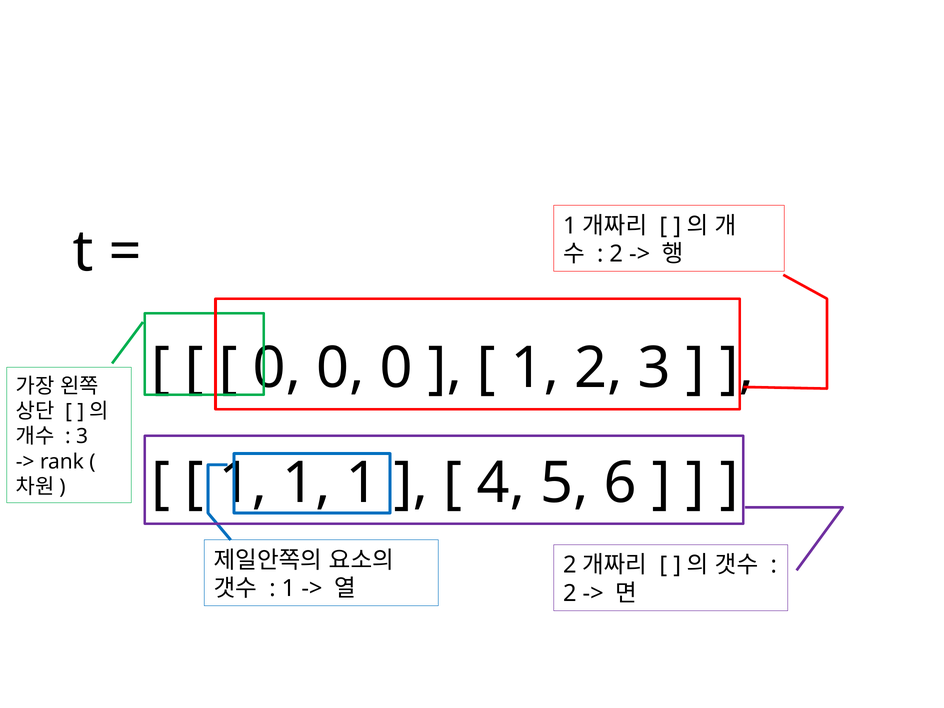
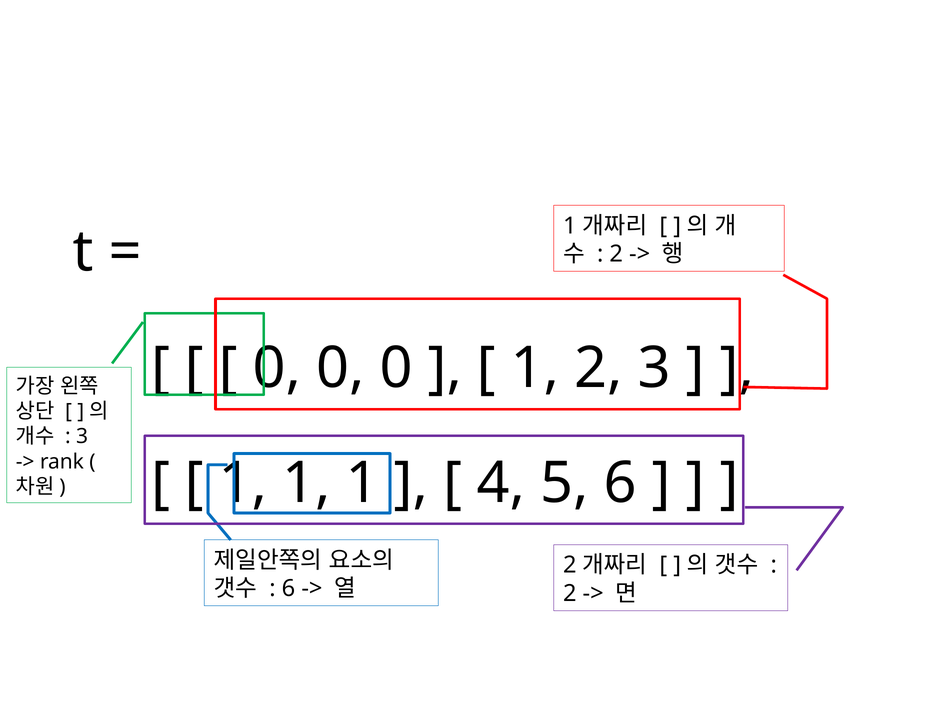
1 at (288, 589): 1 -> 6
